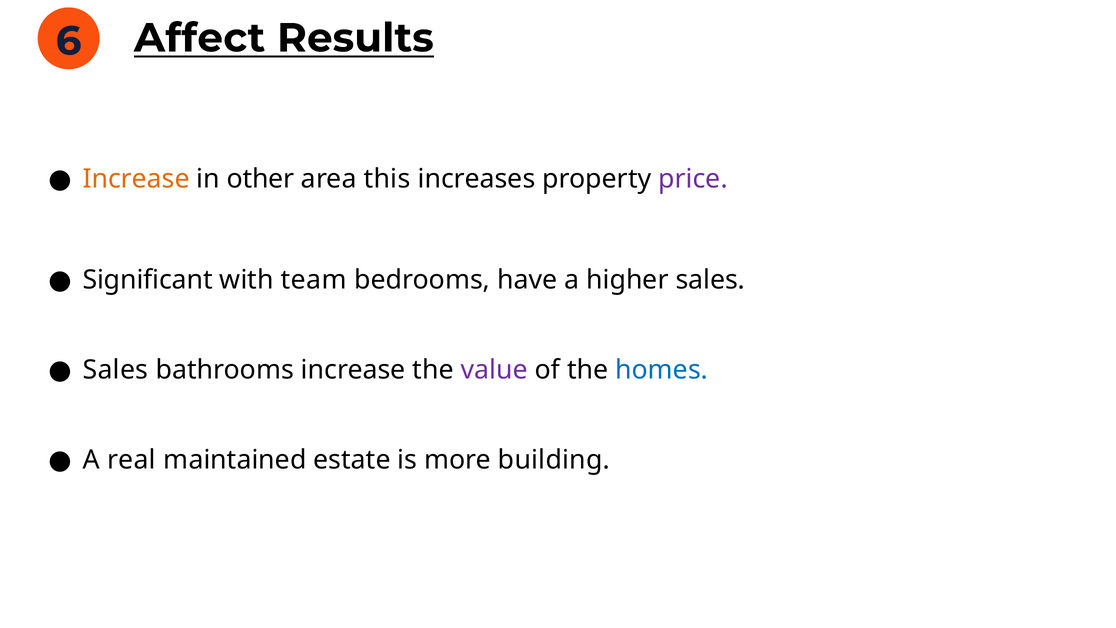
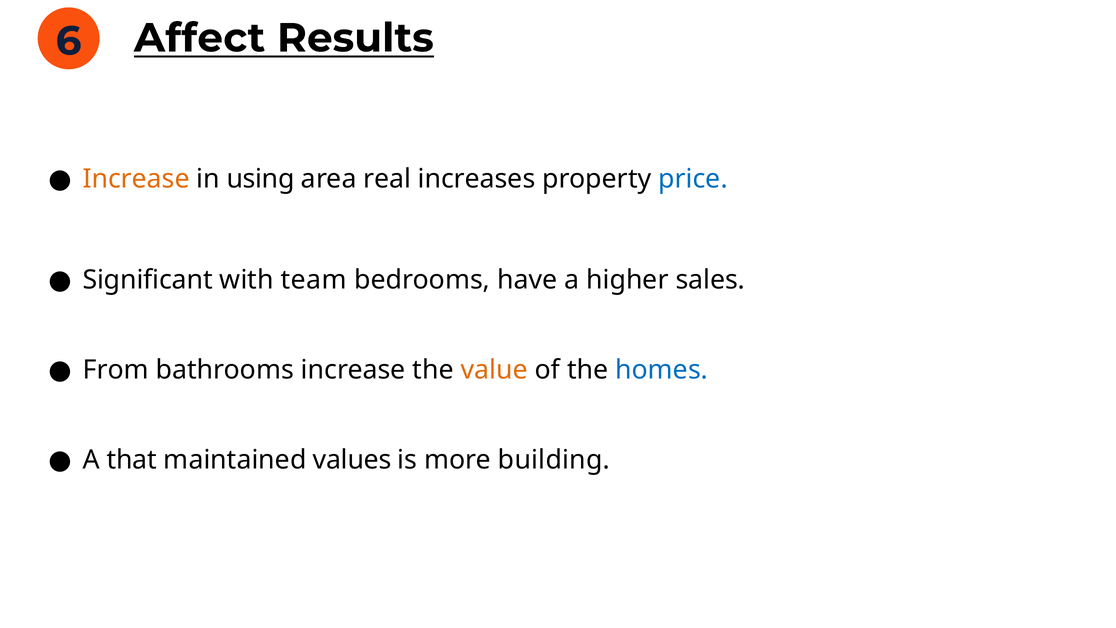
other: other -> using
this: this -> real
price colour: purple -> blue
Sales at (116, 370): Sales -> From
value colour: purple -> orange
real: real -> that
estate: estate -> values
